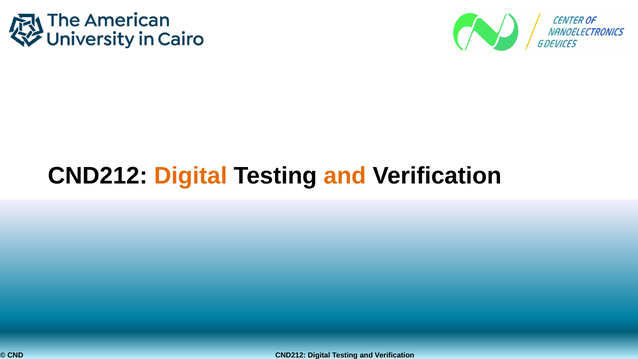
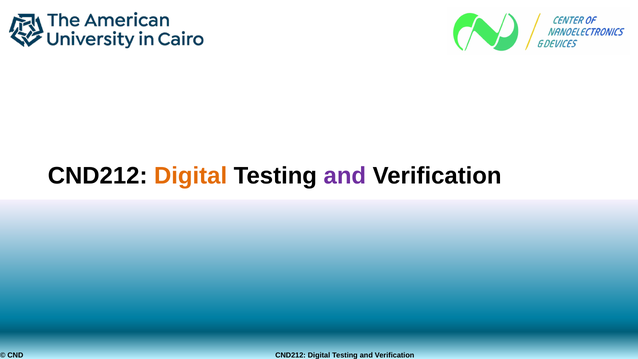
and at (345, 176) colour: orange -> purple
